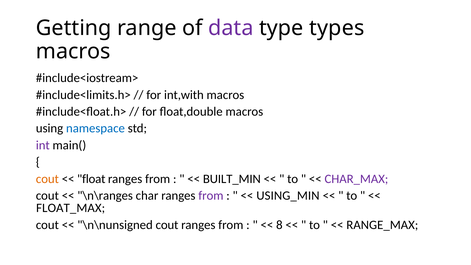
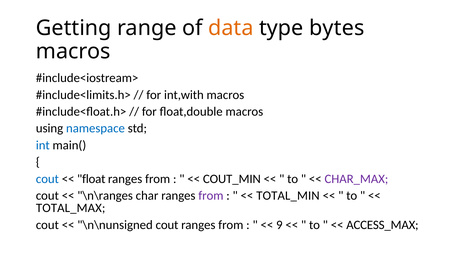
data colour: purple -> orange
types: types -> bytes
int colour: purple -> blue
cout at (47, 179) colour: orange -> blue
BUILT_MIN: BUILT_MIN -> COUT_MIN
USING_MIN: USING_MIN -> TOTAL_MIN
FLOAT_MAX: FLOAT_MAX -> TOTAL_MAX
8: 8 -> 9
RANGE_MAX: RANGE_MAX -> ACCESS_MAX
